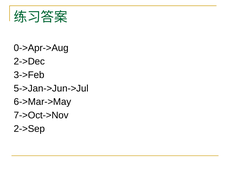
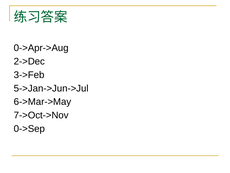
2->Sep: 2->Sep -> 0->Sep
